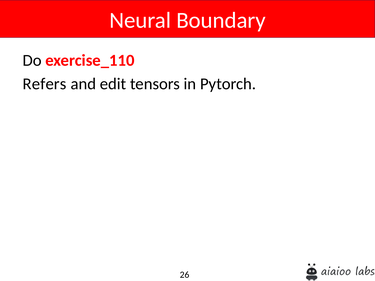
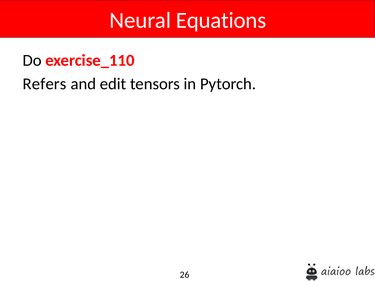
Boundary: Boundary -> Equations
